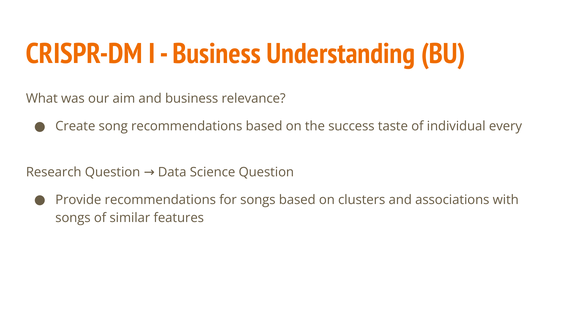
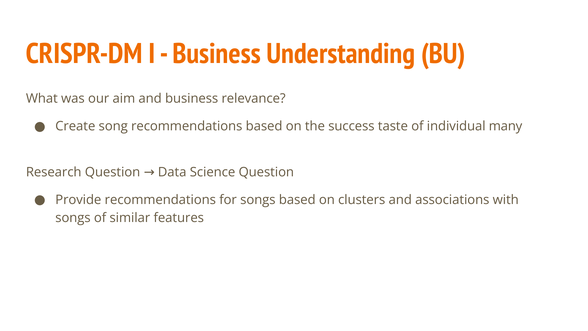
every: every -> many
